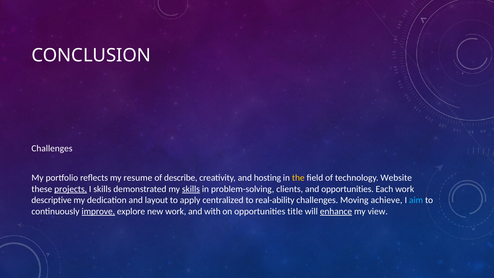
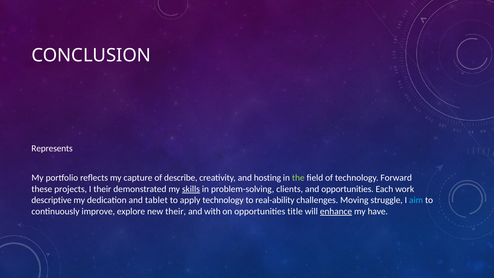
Challenges at (52, 148): Challenges -> Represents
resume: resume -> capture
the colour: yellow -> light green
Website: Website -> Forward
projects underline: present -> none
I skills: skills -> their
layout: layout -> tablet
apply centralized: centralized -> technology
achieve: achieve -> struggle
improve underline: present -> none
new work: work -> their
view: view -> have
